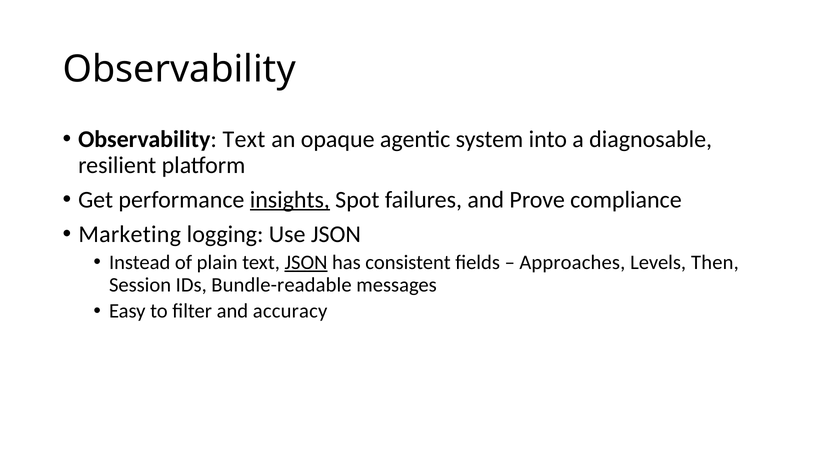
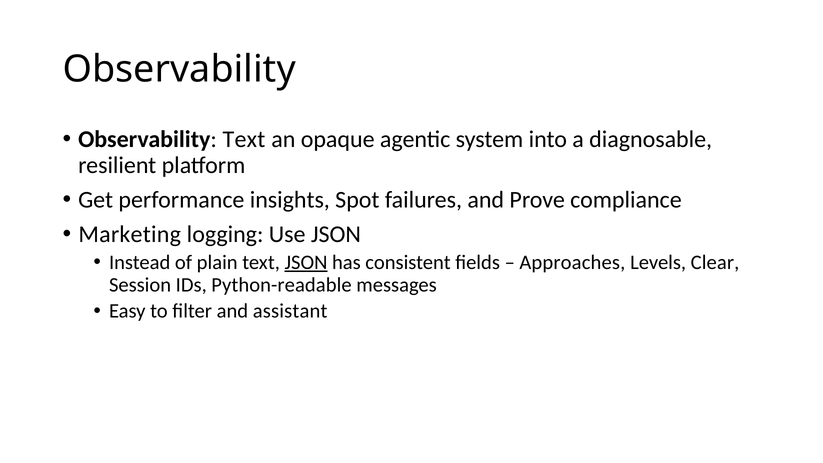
insights underline: present -> none
Then: Then -> Clear
Bundle-readable: Bundle-readable -> Python-readable
accuracy: accuracy -> assistant
